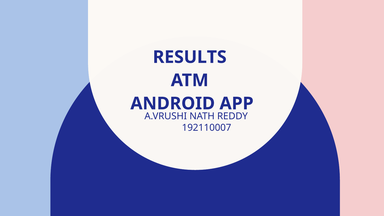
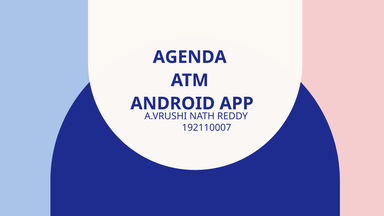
RESULTS: RESULTS -> AGENDA
